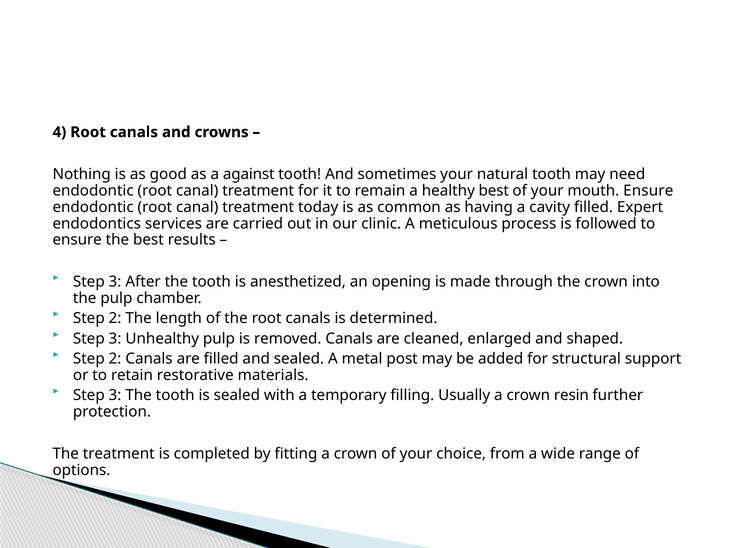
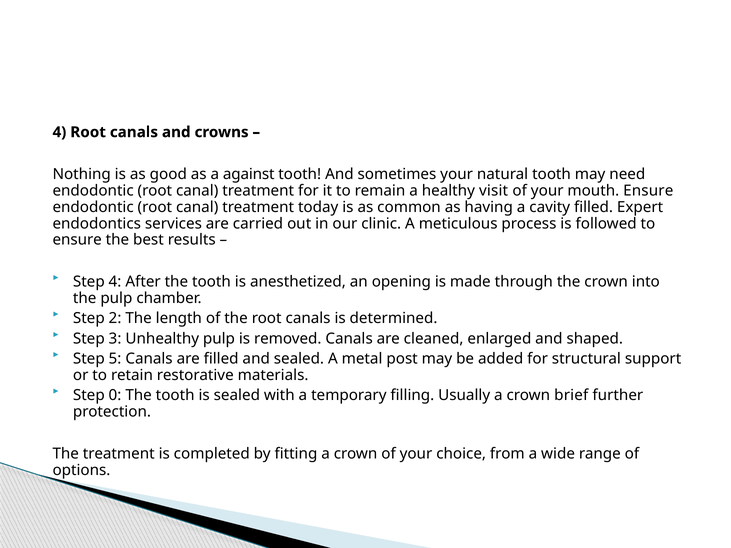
healthy best: best -> visit
3 at (115, 282): 3 -> 4
2 at (115, 359): 2 -> 5
3 at (115, 395): 3 -> 0
resin: resin -> brief
